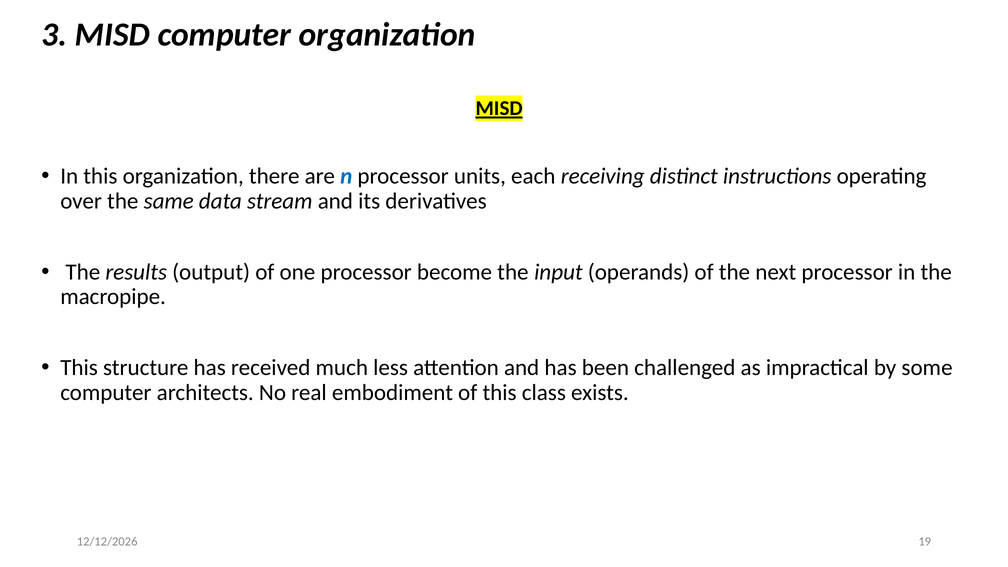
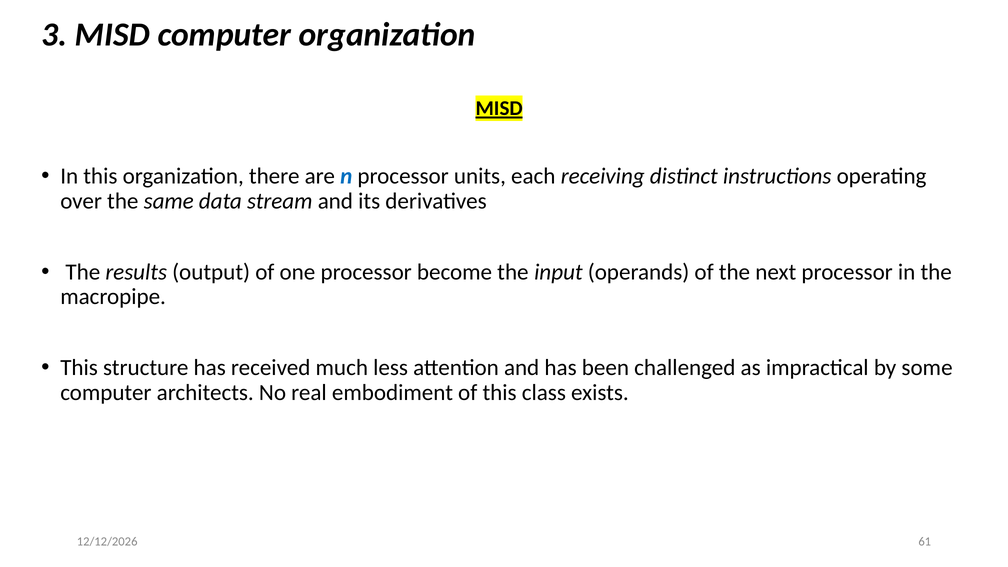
19: 19 -> 61
